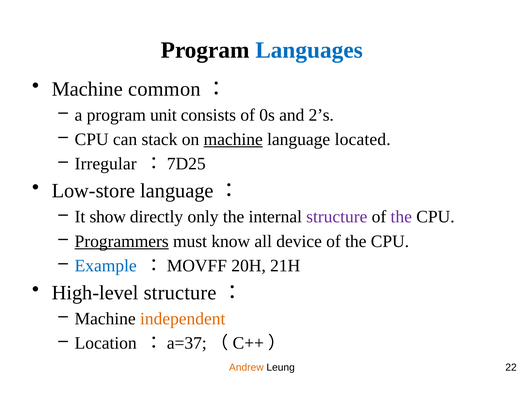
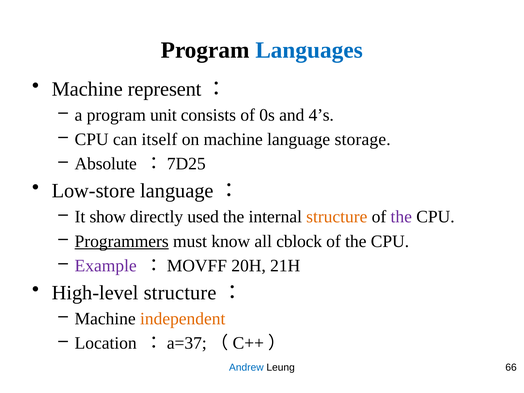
common: common -> represent
2’s: 2’s -> 4’s
stack: stack -> itself
machine at (233, 139) underline: present -> none
located: located -> storage
Irregular: Irregular -> Absolute
only: only -> used
structure at (337, 217) colour: purple -> orange
device: device -> cblock
Example colour: blue -> purple
Andrew colour: orange -> blue
22: 22 -> 66
